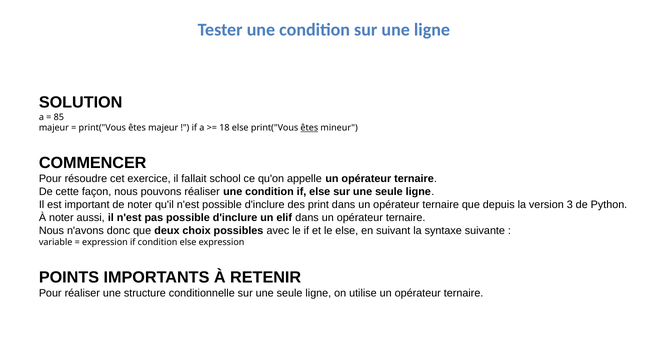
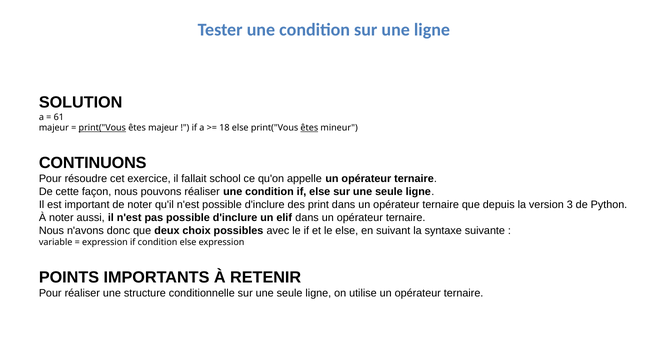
85: 85 -> 61
print("Vous at (102, 128) underline: none -> present
COMMENCER: COMMENCER -> CONTINUONS
